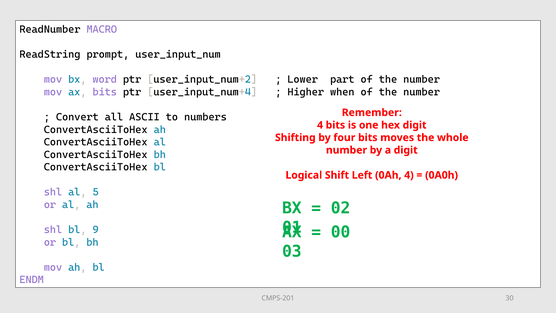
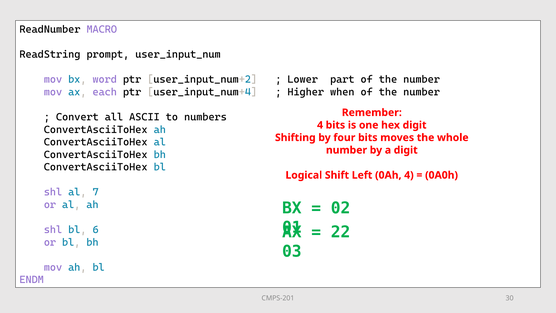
ax bits: bits -> each
5: 5 -> 7
00: 00 -> 22
9: 9 -> 6
